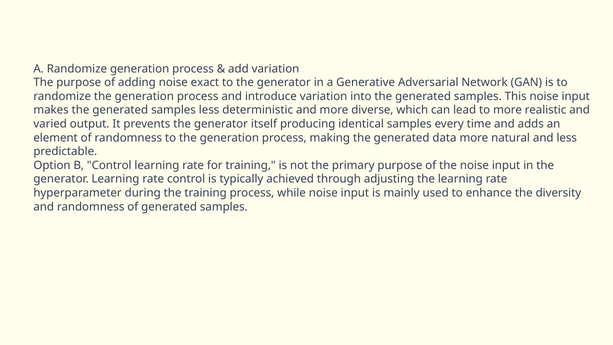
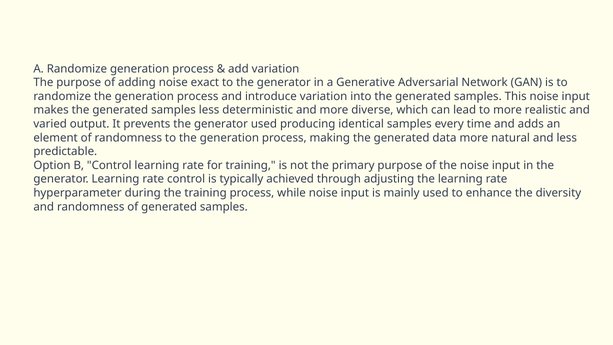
generator itself: itself -> used
